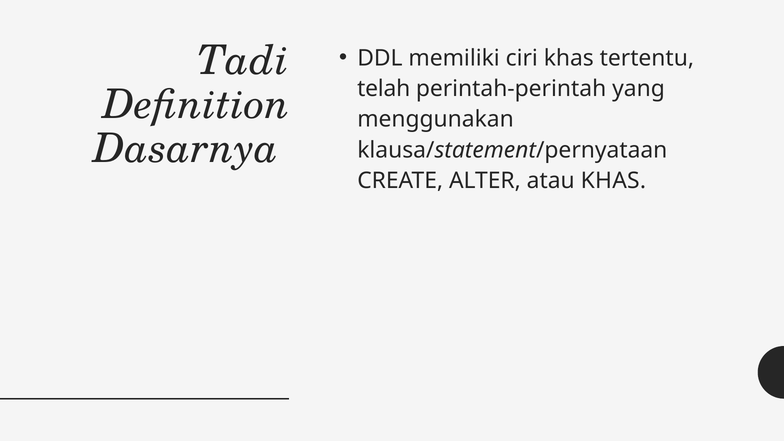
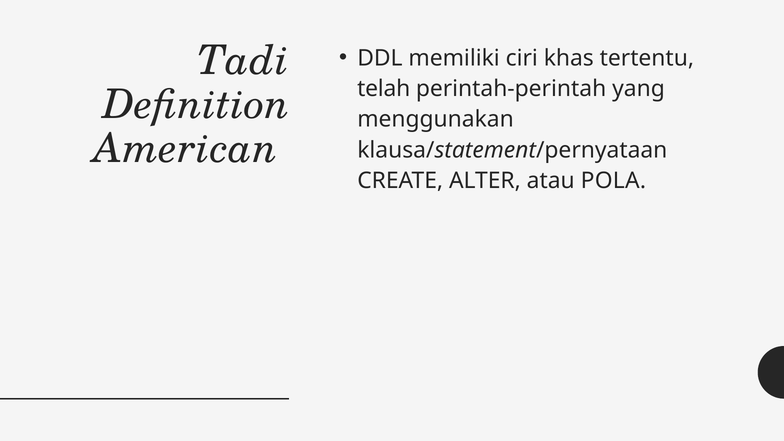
Dasarnya: Dasarnya -> American
atau KHAS: KHAS -> POLA
